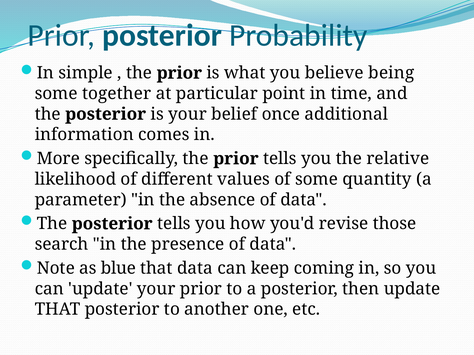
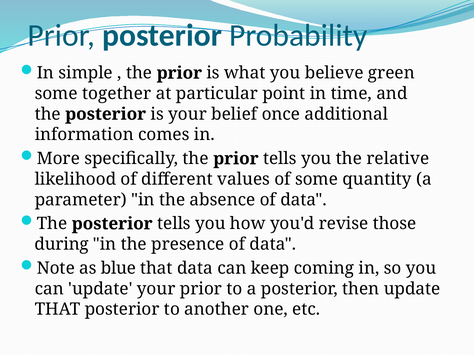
being: being -> green
search: search -> during
